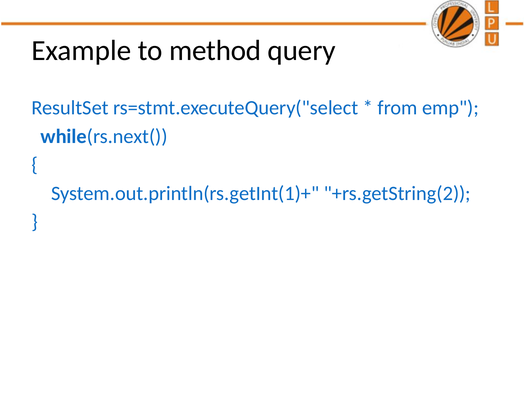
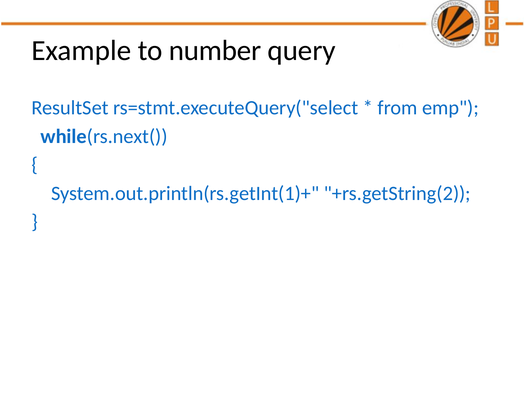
method: method -> number
